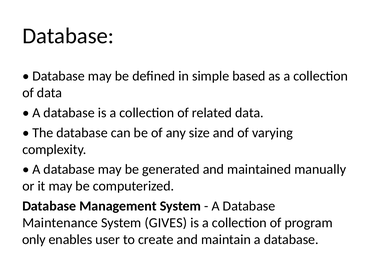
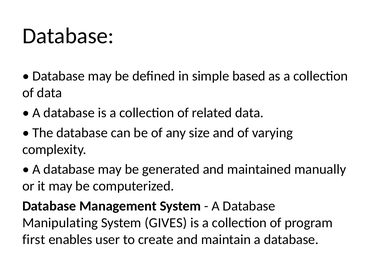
Maintenance: Maintenance -> Manipulating
only: only -> first
